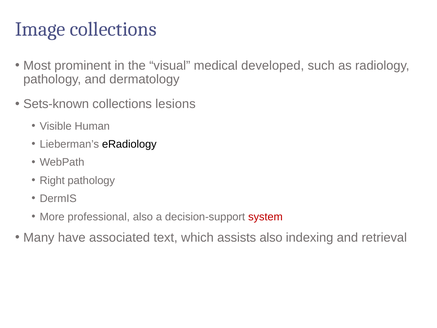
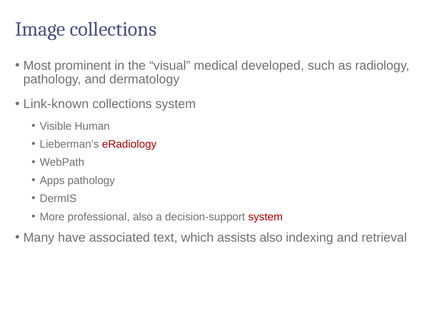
Sets-known: Sets-known -> Link-known
collections lesions: lesions -> system
eRadiology colour: black -> red
Right: Right -> Apps
